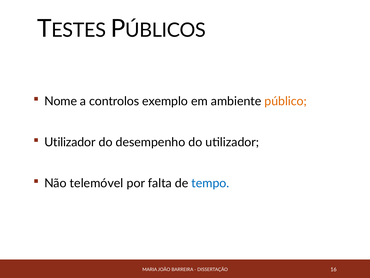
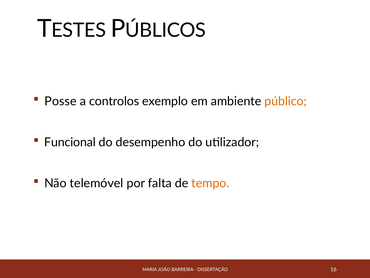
Nome: Nome -> Posse
Utilizador at (70, 142): Utilizador -> Funcional
tempo colour: blue -> orange
